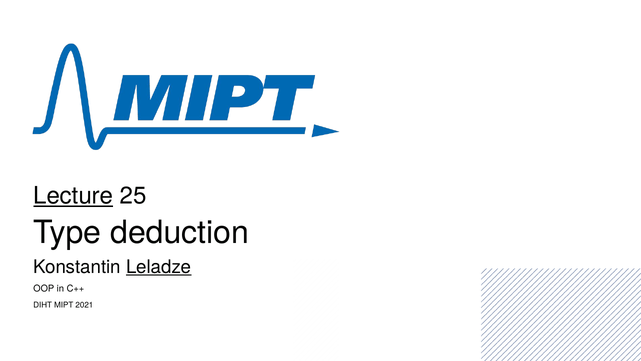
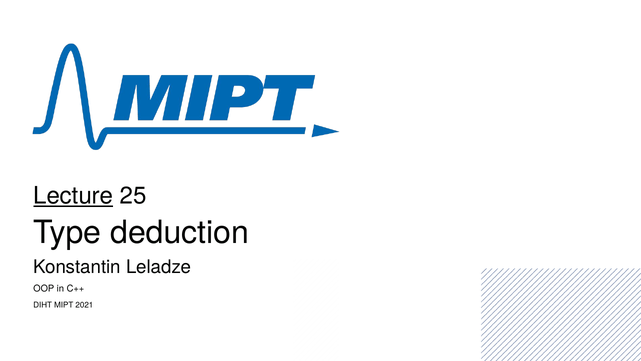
Leladze underline: present -> none
